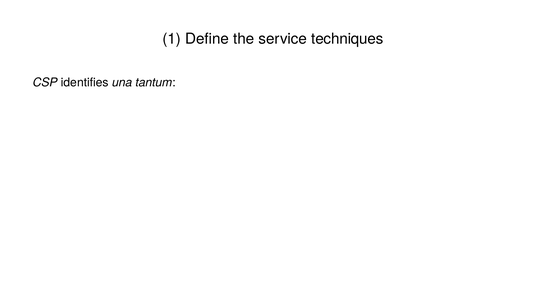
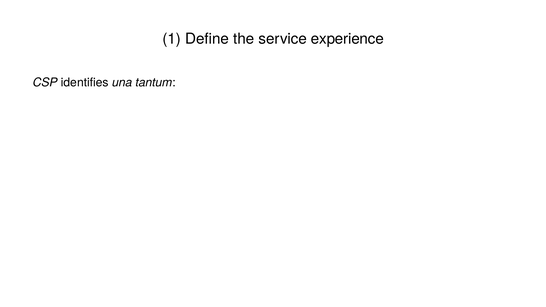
techniques: techniques -> experience
